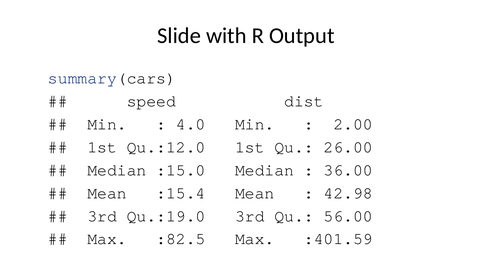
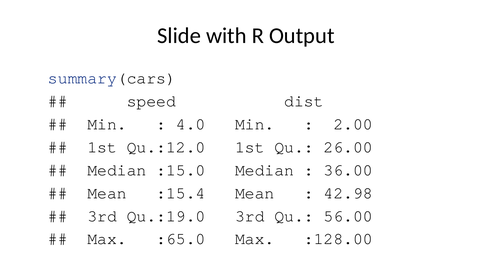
:82.5: :82.5 -> :65.0
:401.59: :401.59 -> :128.00
